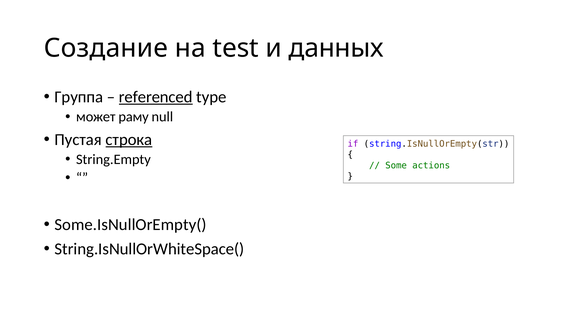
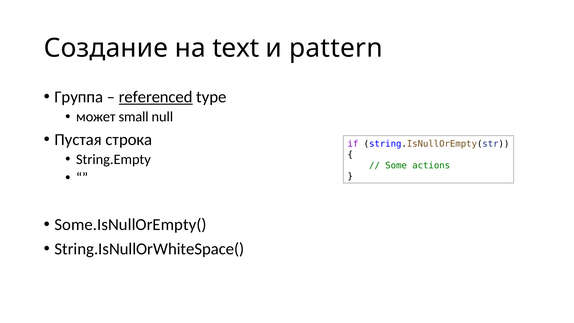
test: test -> text
данных: данных -> pattern
раму: раму -> small
строка underline: present -> none
